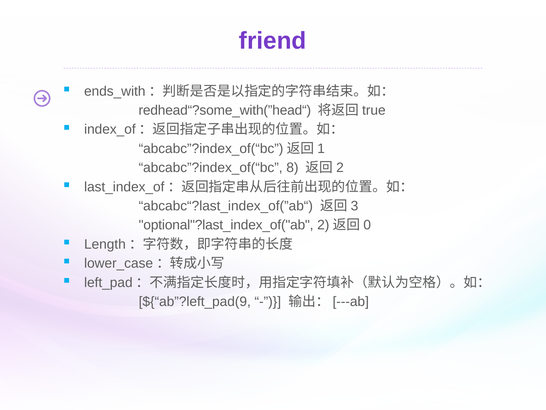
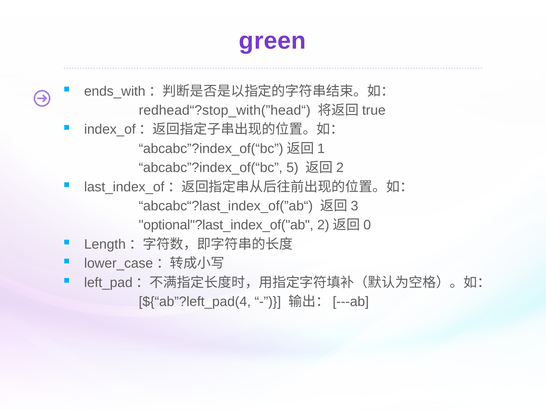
friend: friend -> green
redhead“?some_with(”head“: redhead“?some_with(”head“ -> redhead“?stop_with(”head“
8: 8 -> 5
${“ab”?left_pad(9: ${“ab”?left_pad(9 -> ${“ab”?left_pad(4
